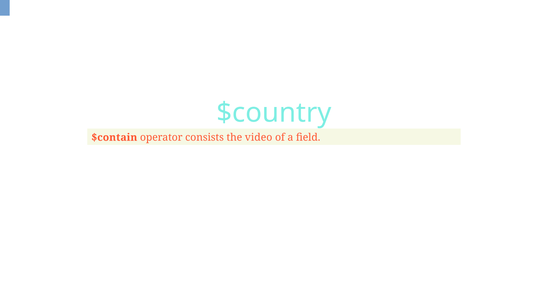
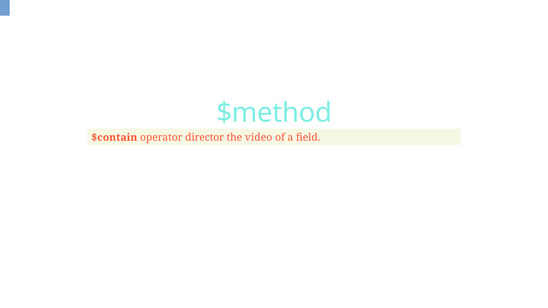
$country: $country -> $method
consists: consists -> director
